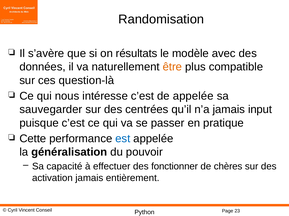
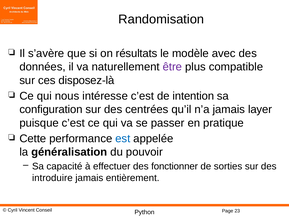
être colour: orange -> purple
question-là: question-là -> disposez-là
de appelée: appelée -> intention
sauvegarder: sauvegarder -> configuration
input: input -> layer
chères: chères -> sorties
activation: activation -> introduire
